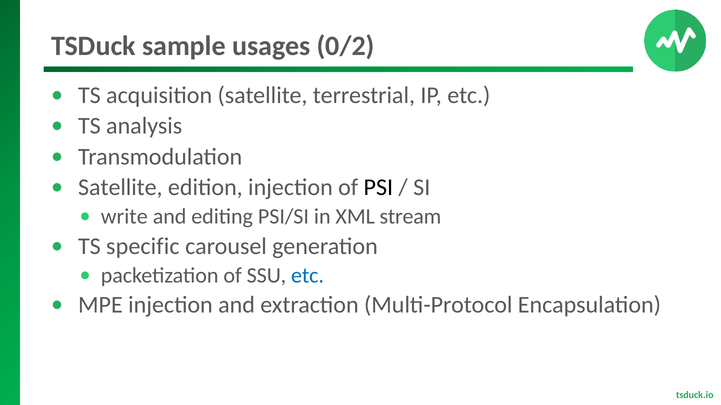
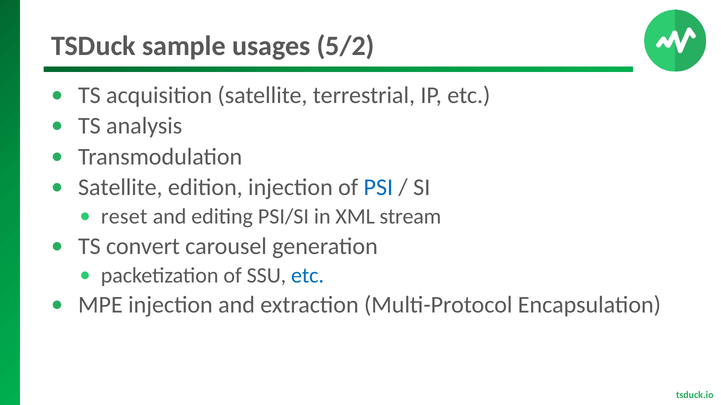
0/2: 0/2 -> 5/2
PSI colour: black -> blue
write: write -> reset
specific: specific -> convert
